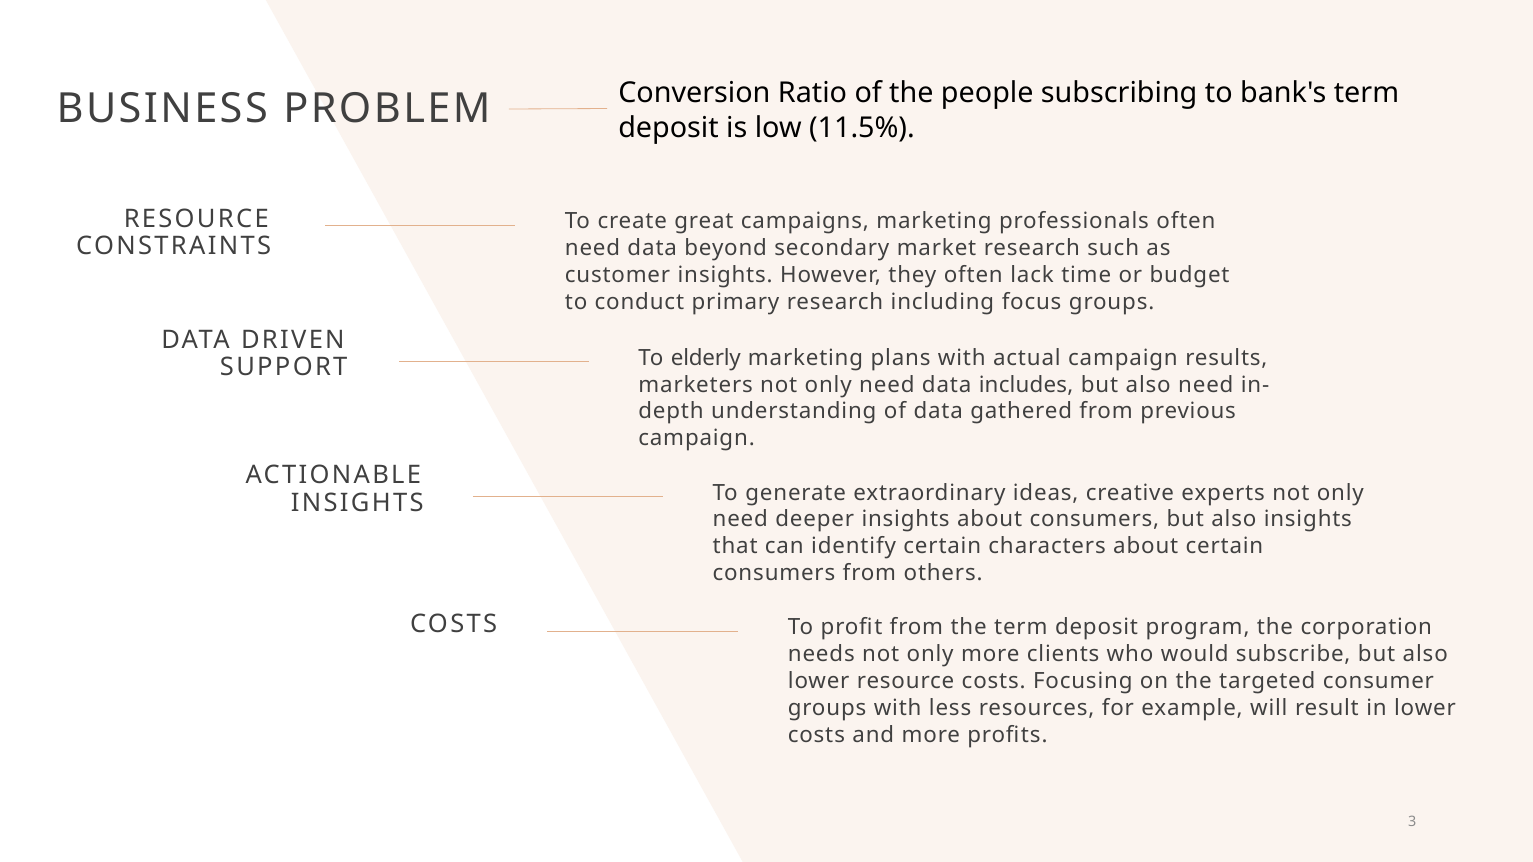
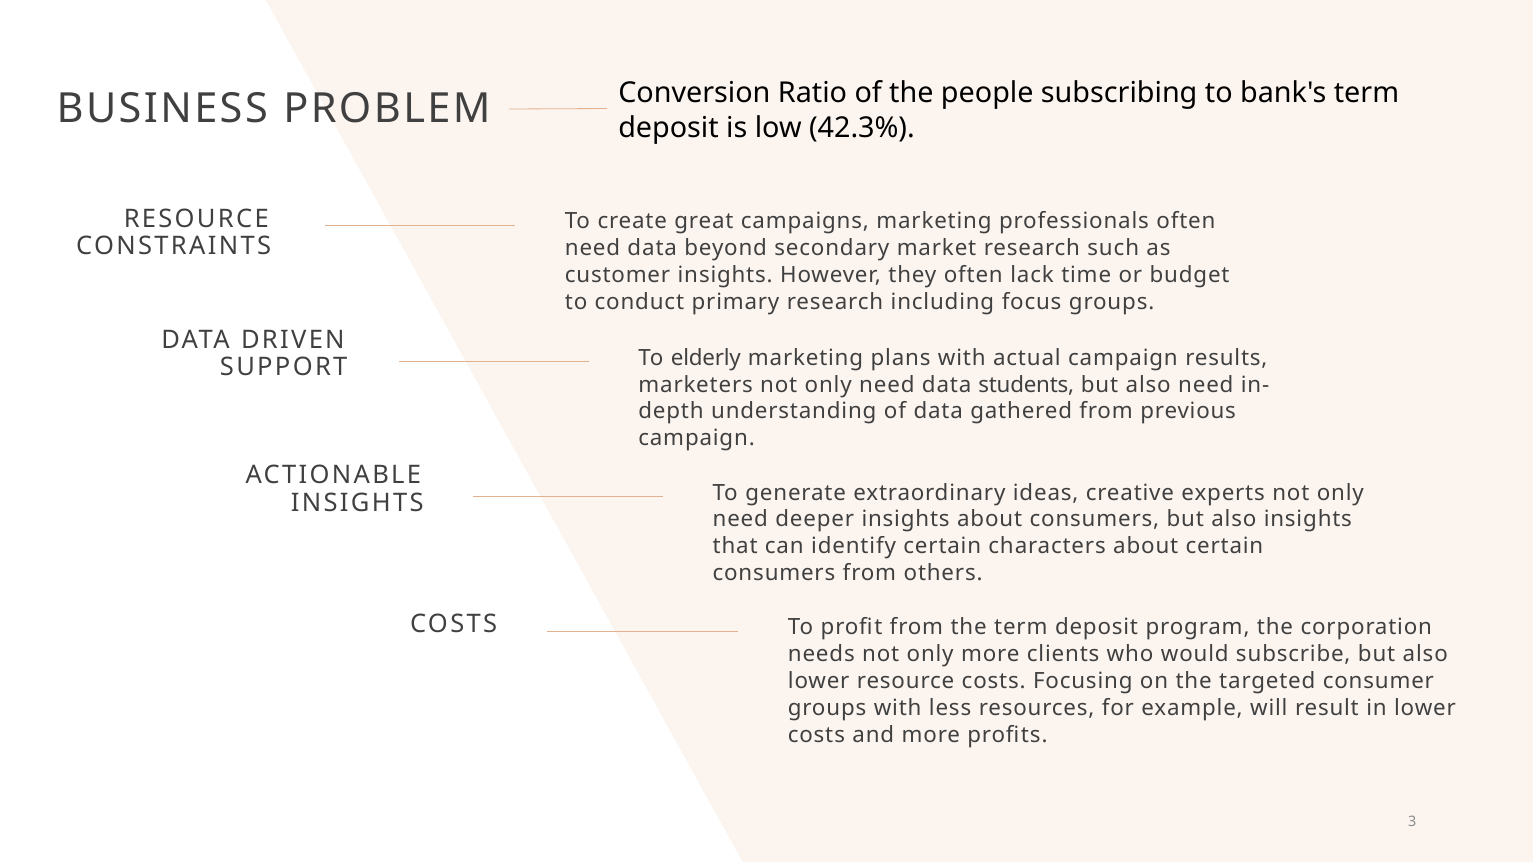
11.5%: 11.5% -> 42.3%
includes: includes -> students
